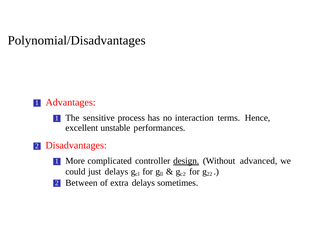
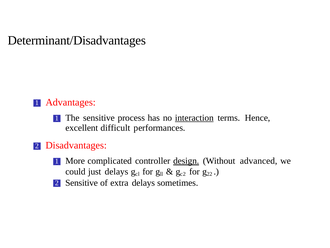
Polynomial/Disadvantages: Polynomial/Disadvantages -> Determinant/Disadvantages
interaction underline: none -> present
unstable: unstable -> difficult
Between at (81, 183): Between -> Sensitive
